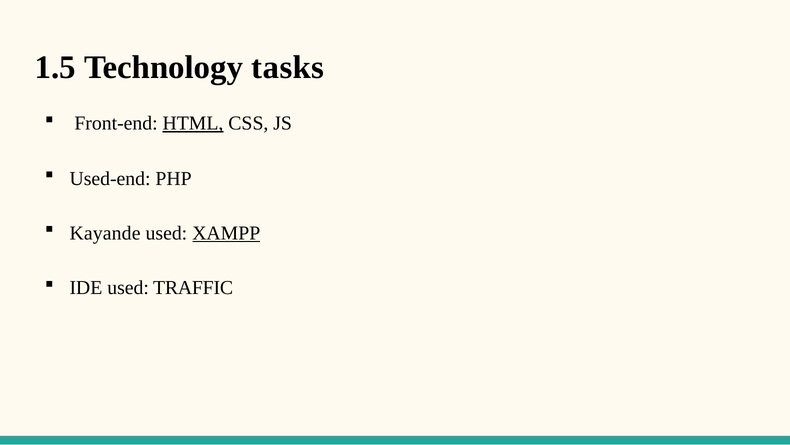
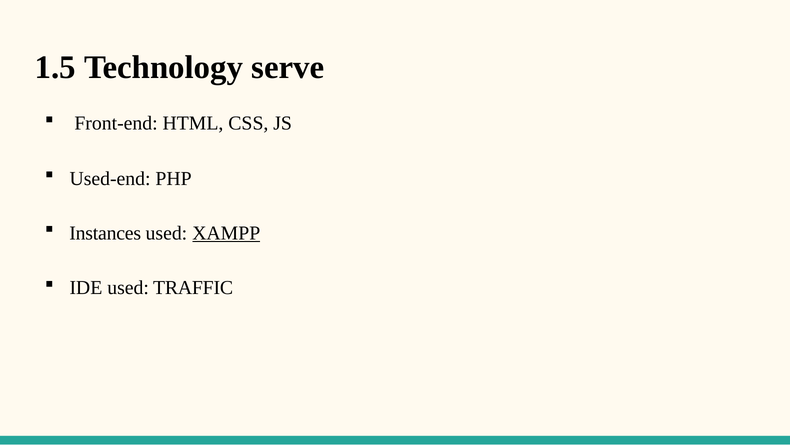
tasks: tasks -> serve
HTML underline: present -> none
Kayande: Kayande -> Instances
